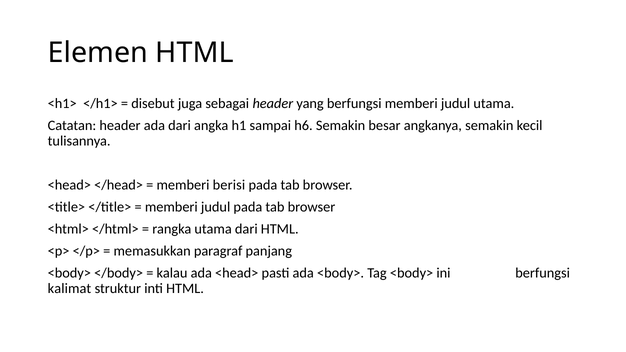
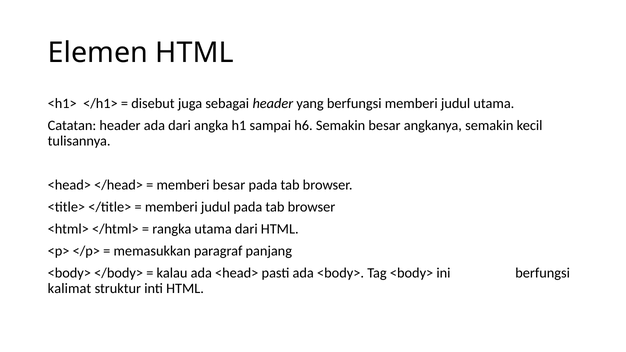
memberi berisi: berisi -> besar
